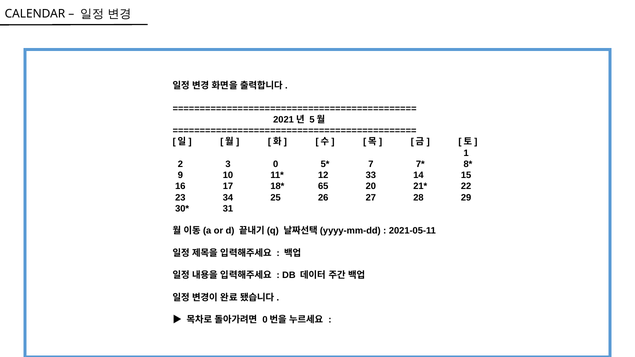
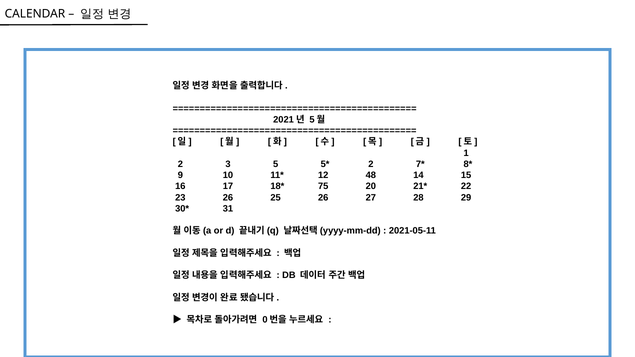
0: 0 -> 5
7 at (371, 164): 7 -> 2
33: 33 -> 48
65: 65 -> 75
23 34: 34 -> 26
